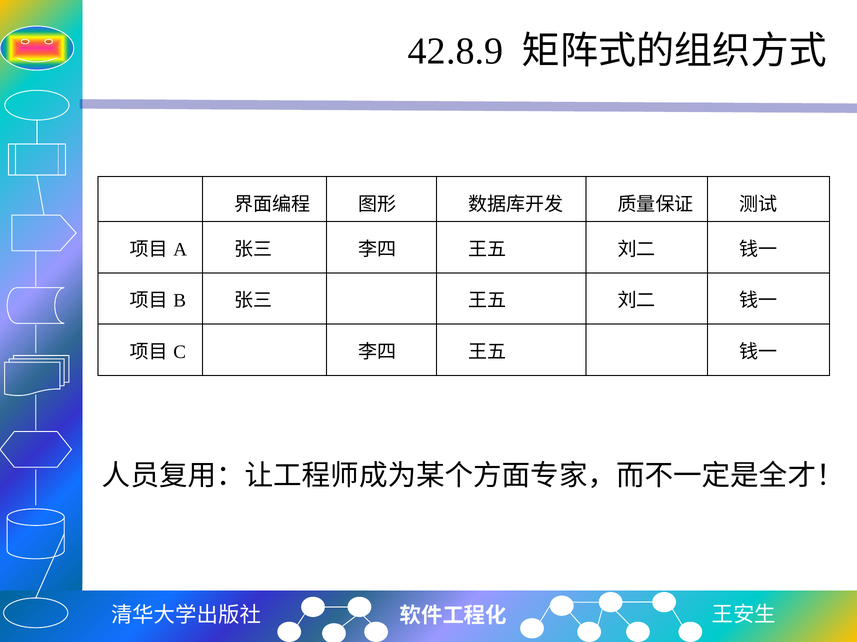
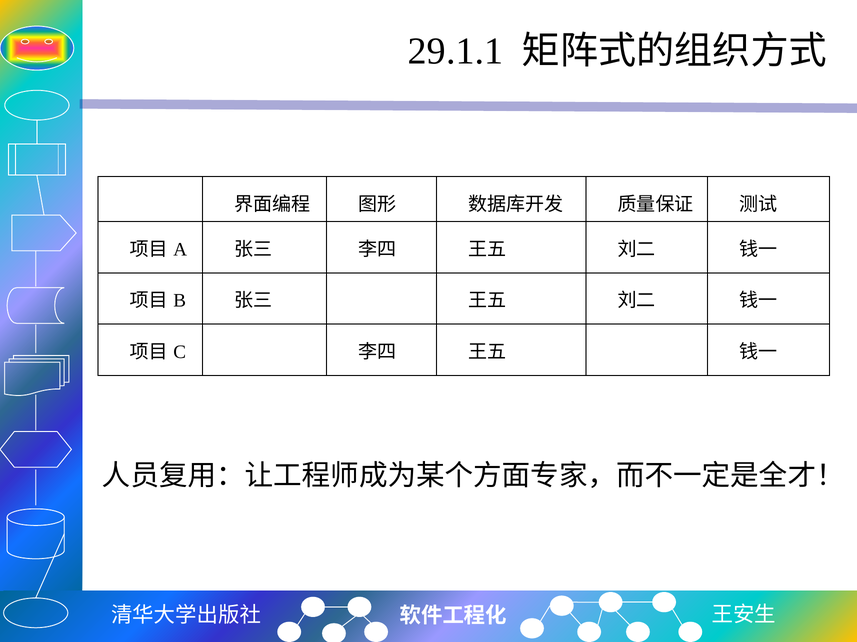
42.8.9: 42.8.9 -> 29.1.1
